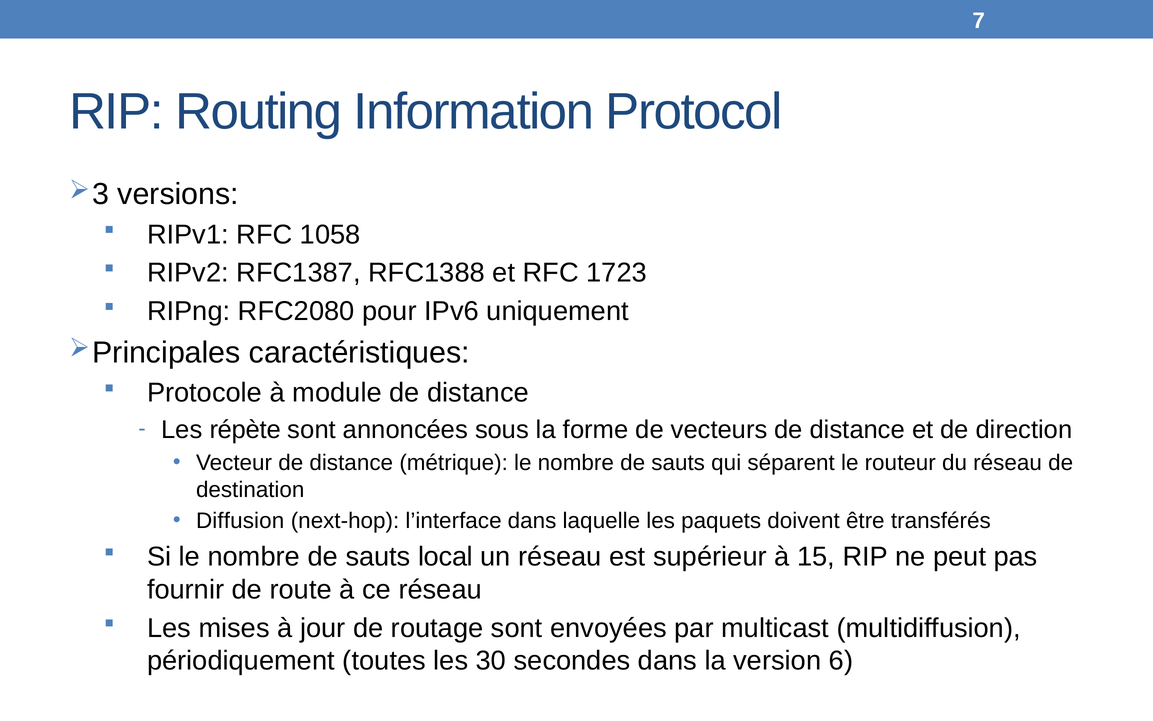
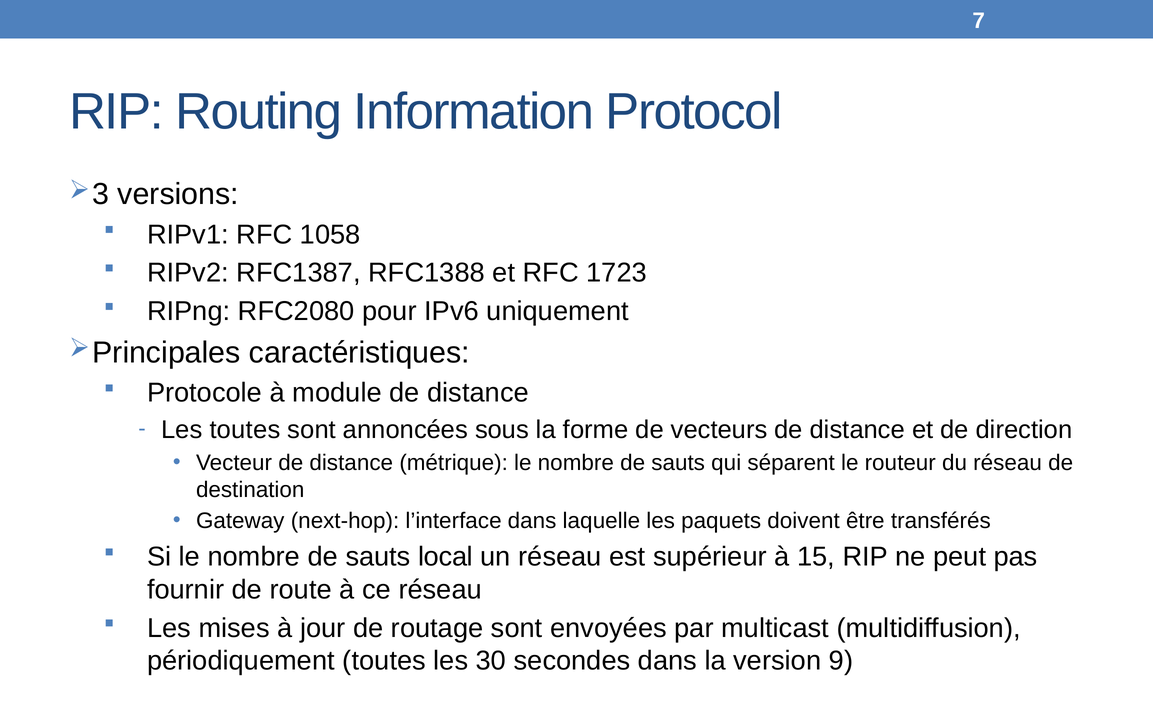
Les répète: répète -> toutes
Diffusion: Diffusion -> Gateway
6: 6 -> 9
